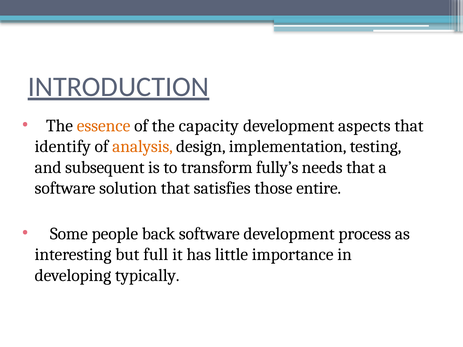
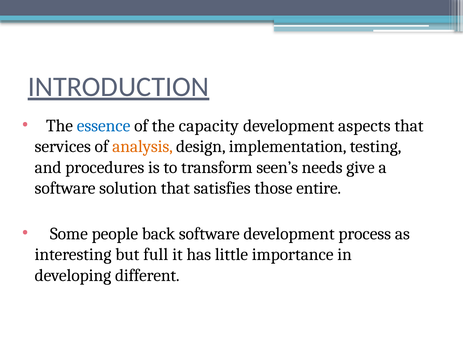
essence colour: orange -> blue
identify: identify -> services
subsequent: subsequent -> procedures
fully’s: fully’s -> seen’s
needs that: that -> give
typically: typically -> different
